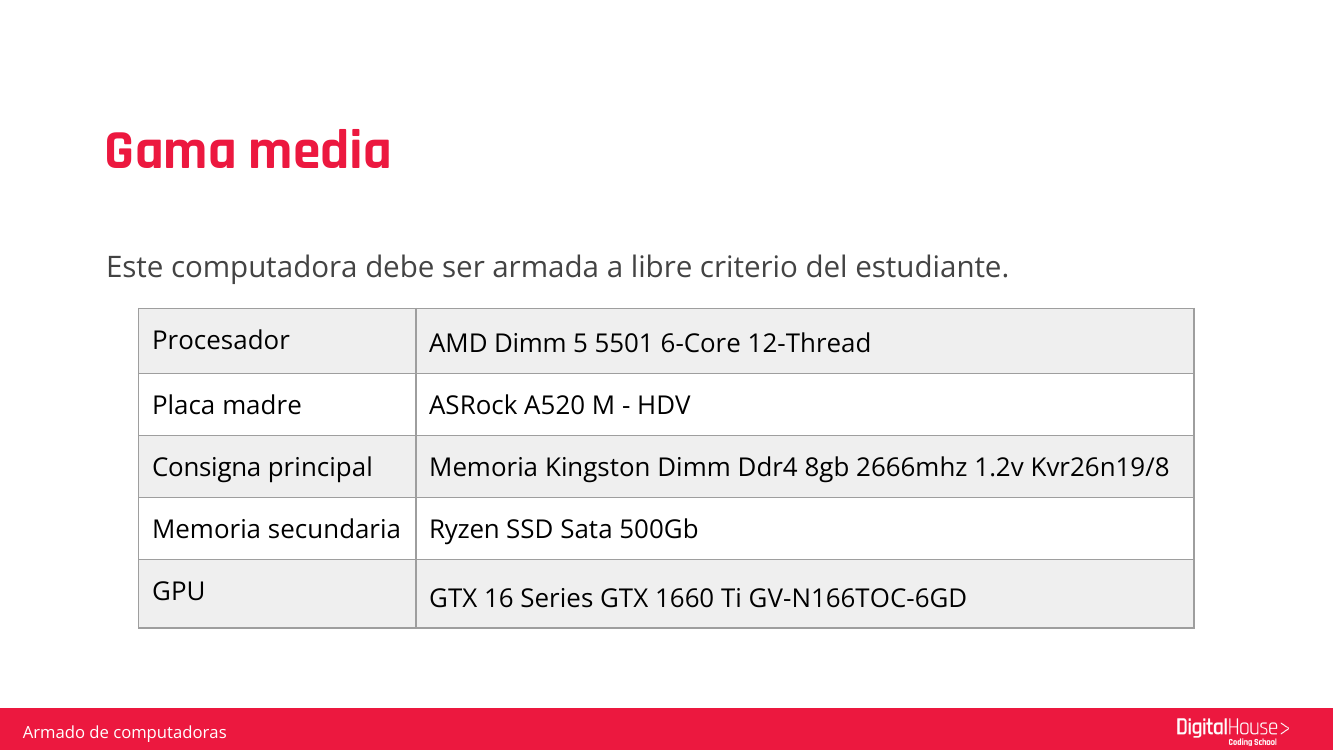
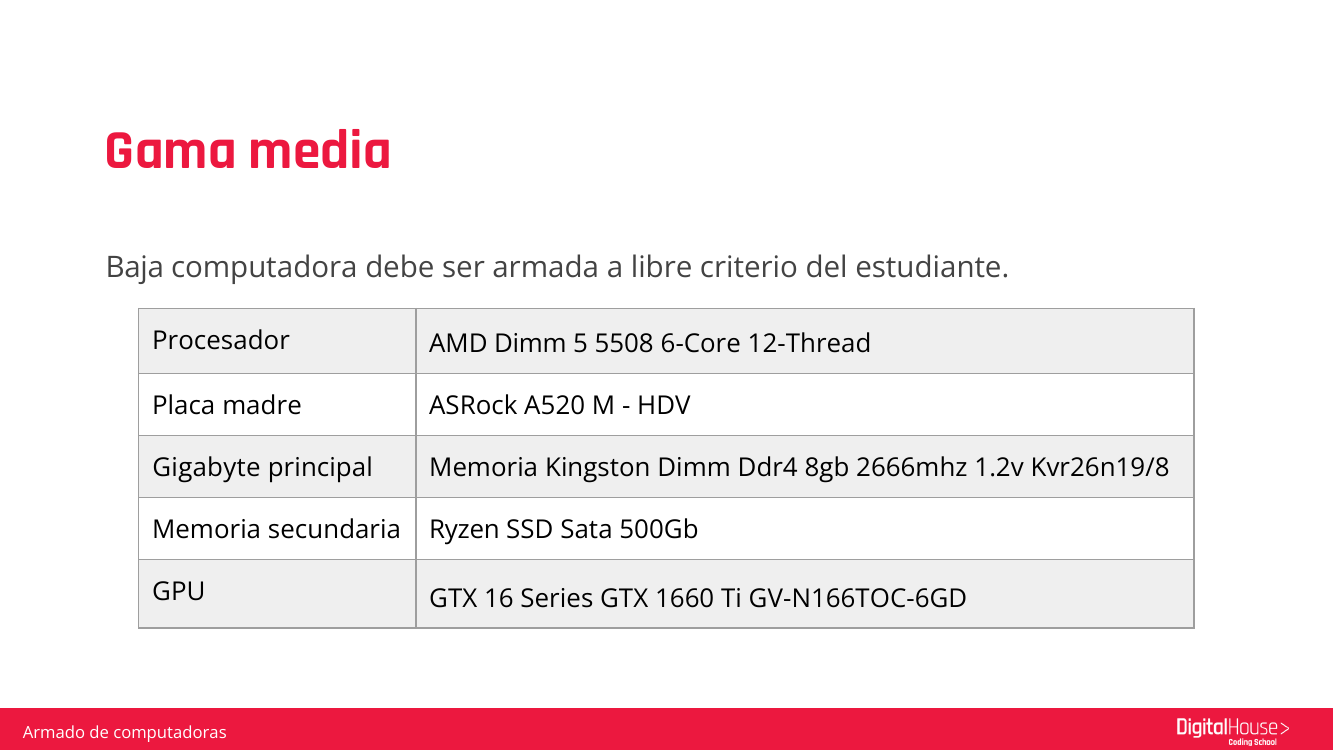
Este: Este -> Baja
5501: 5501 -> 5508
Consigna: Consigna -> Gigabyte
